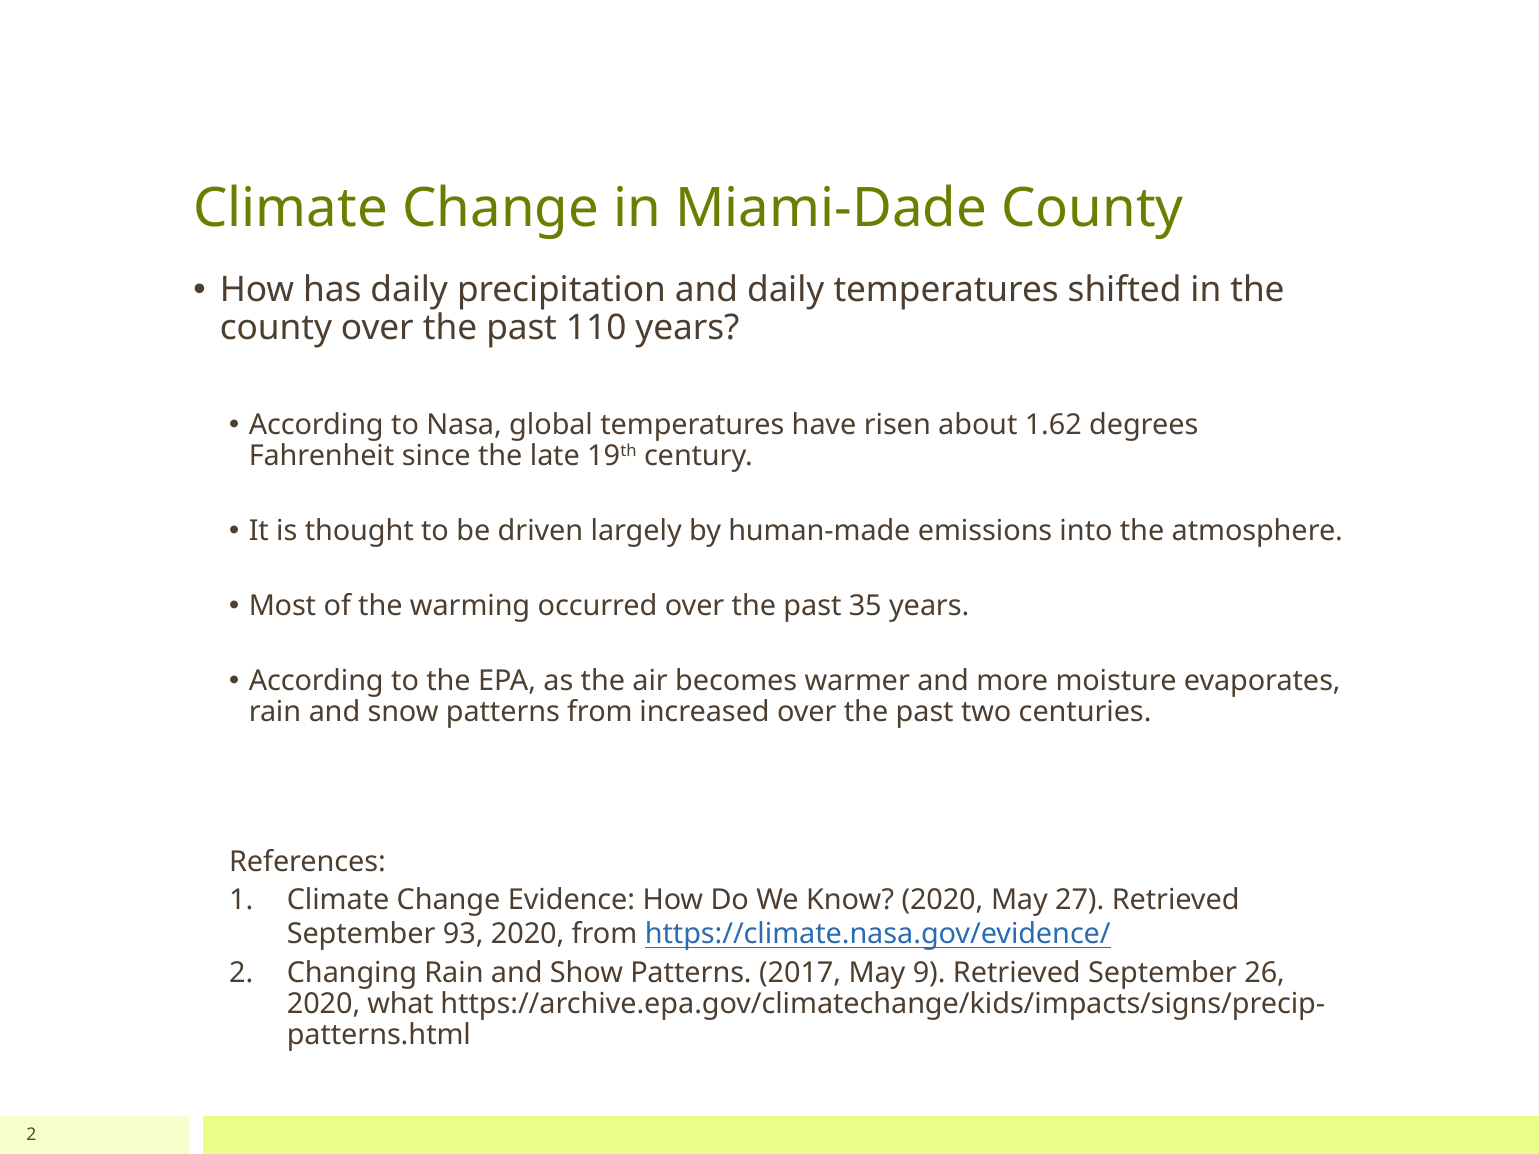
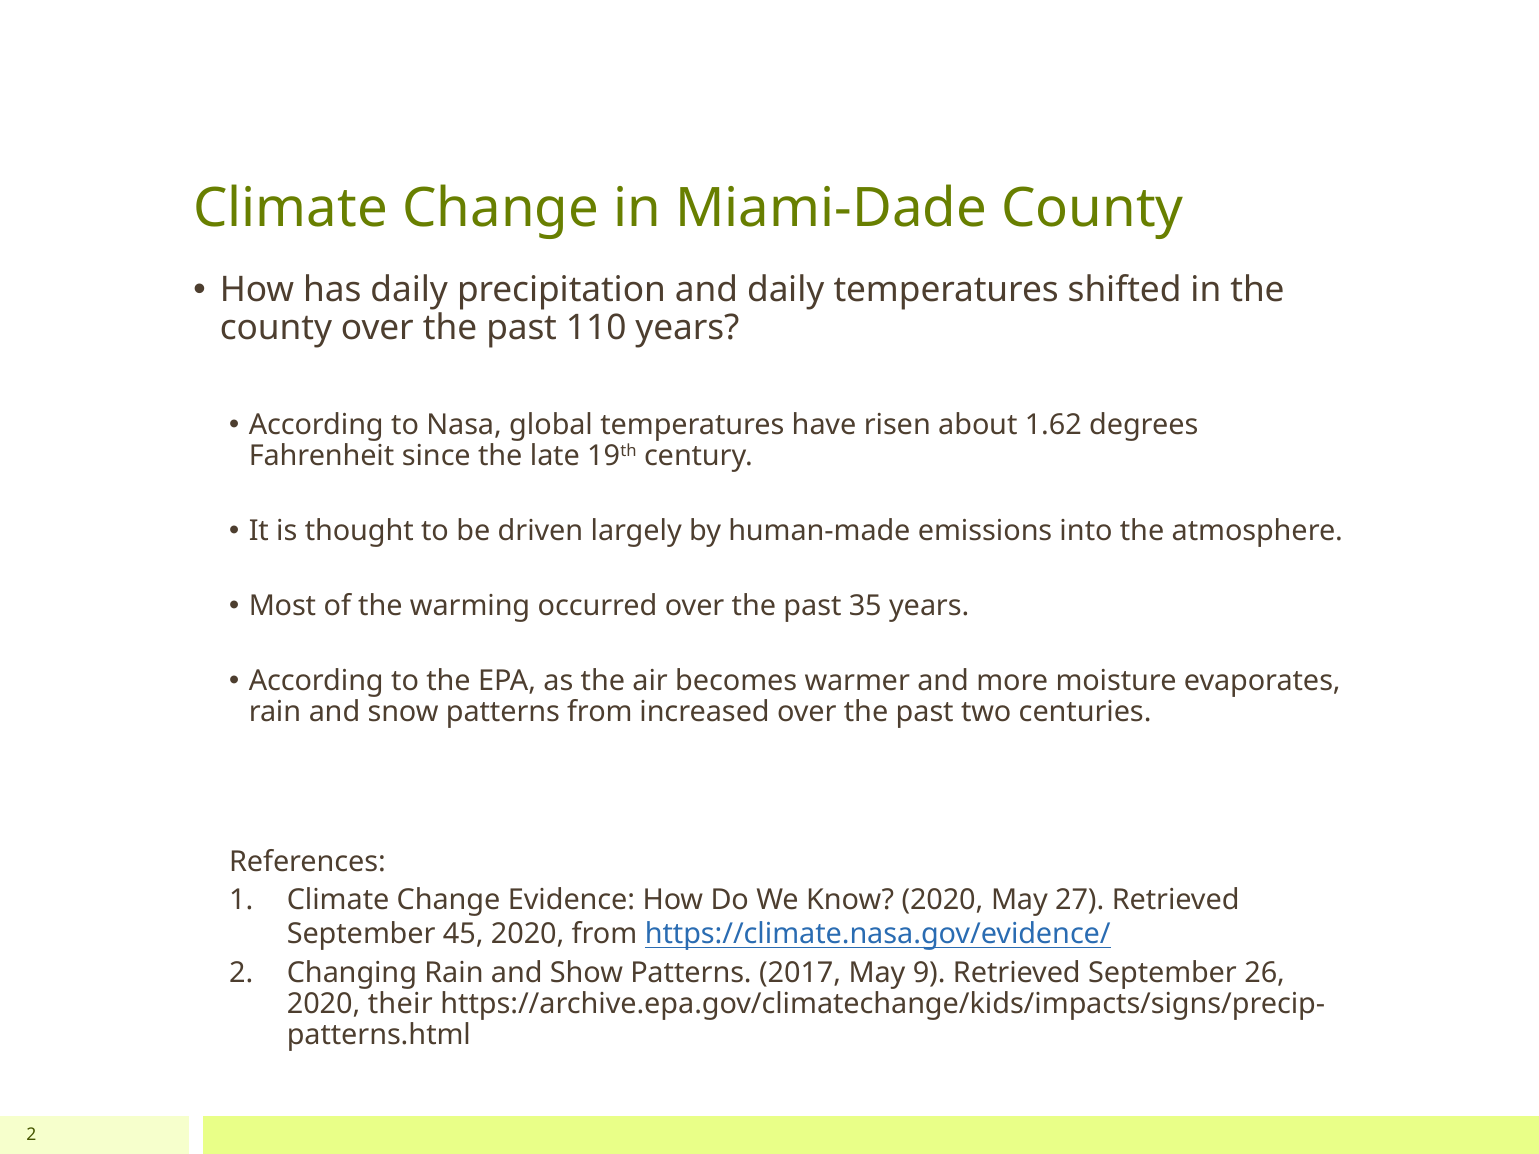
93: 93 -> 45
what: what -> their
